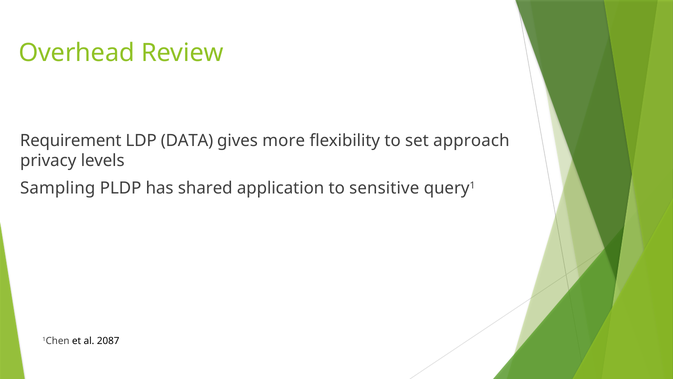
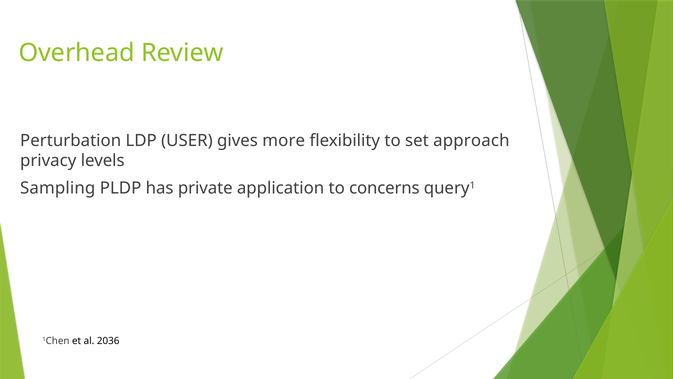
Requirement: Requirement -> Perturbation
DATA: DATA -> USER
shared: shared -> private
sensitive: sensitive -> concerns
2087: 2087 -> 2036
